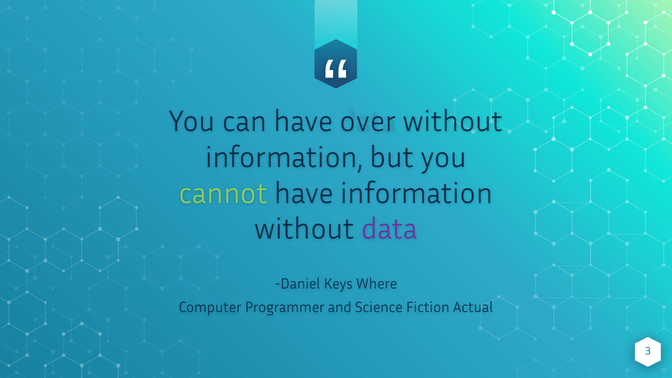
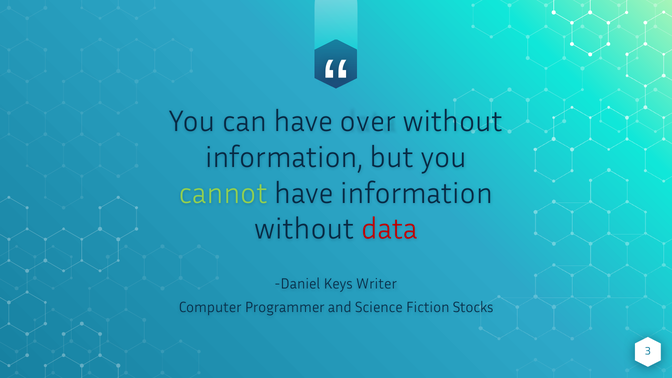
data colour: purple -> red
Where: Where -> Writer
Actual: Actual -> Stocks
